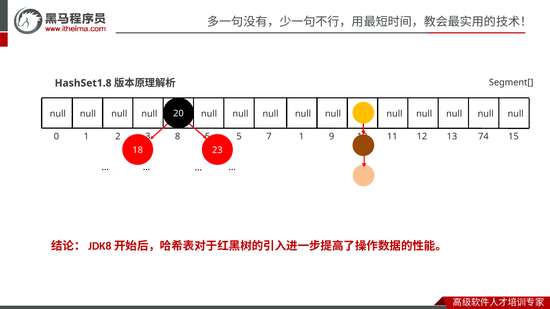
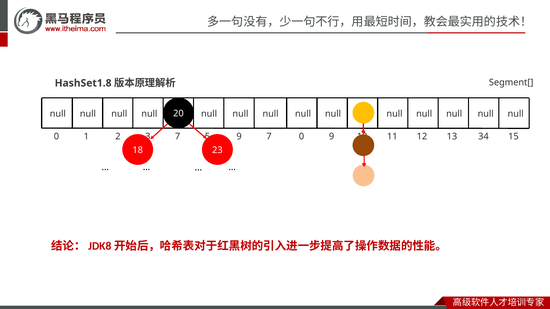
8 at (178, 136): 8 -> 7
5 at (239, 136): 5 -> 9
7 1: 1 -> 0
74: 74 -> 34
